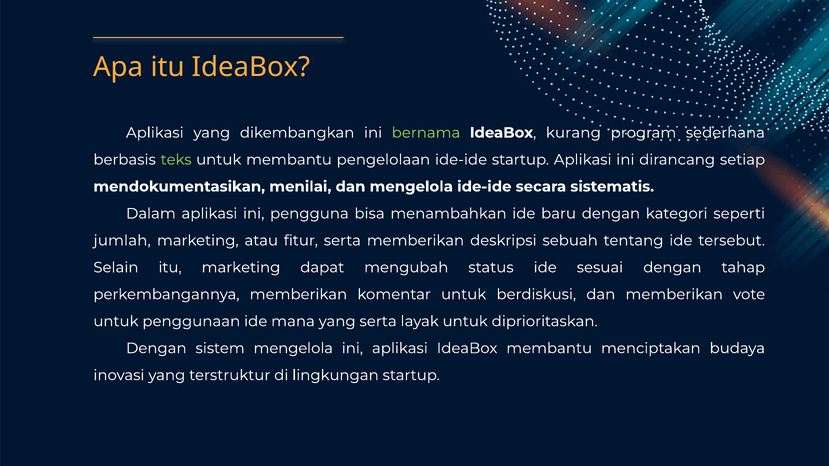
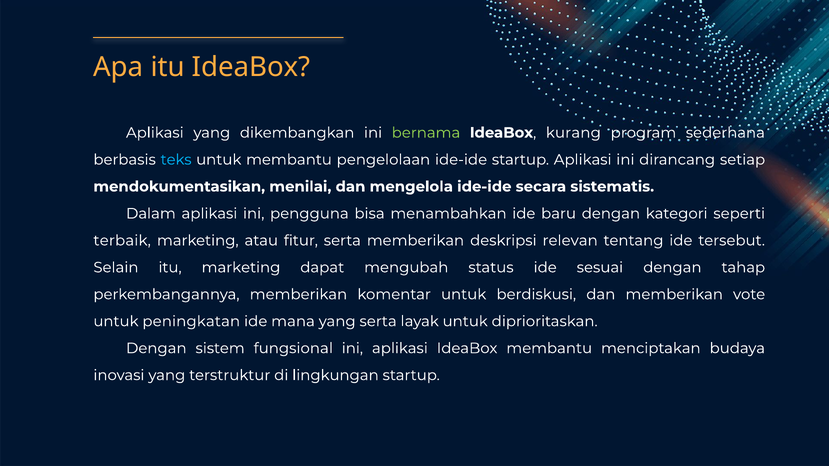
teks colour: light green -> light blue
jumlah: jumlah -> terbaik
sebuah: sebuah -> relevan
penggunaan: penggunaan -> peningkatan
sistem mengelola: mengelola -> fungsional
